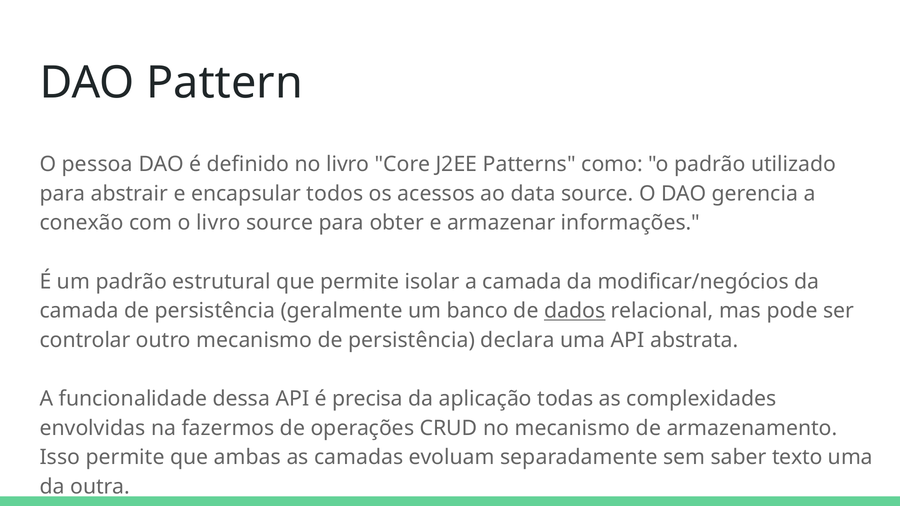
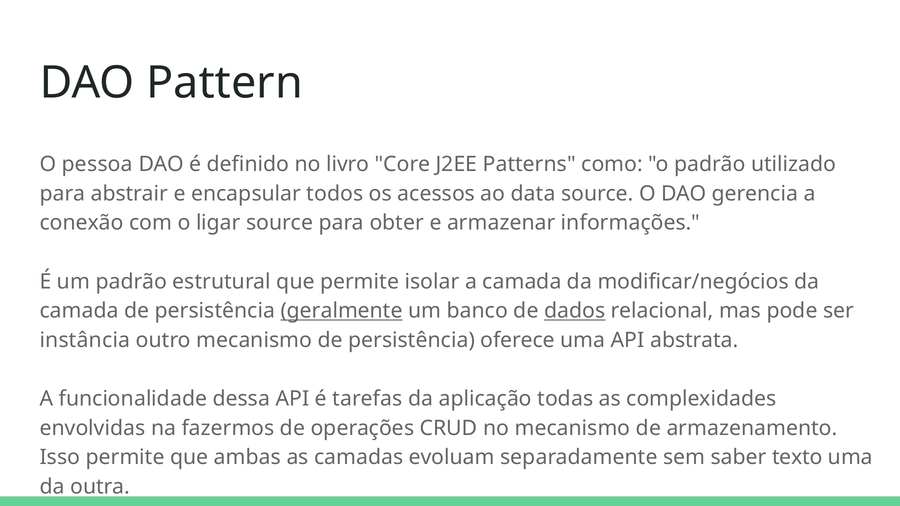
o livro: livro -> ligar
geralmente underline: none -> present
controlar: controlar -> instância
declara: declara -> oferece
precisa: precisa -> tarefas
